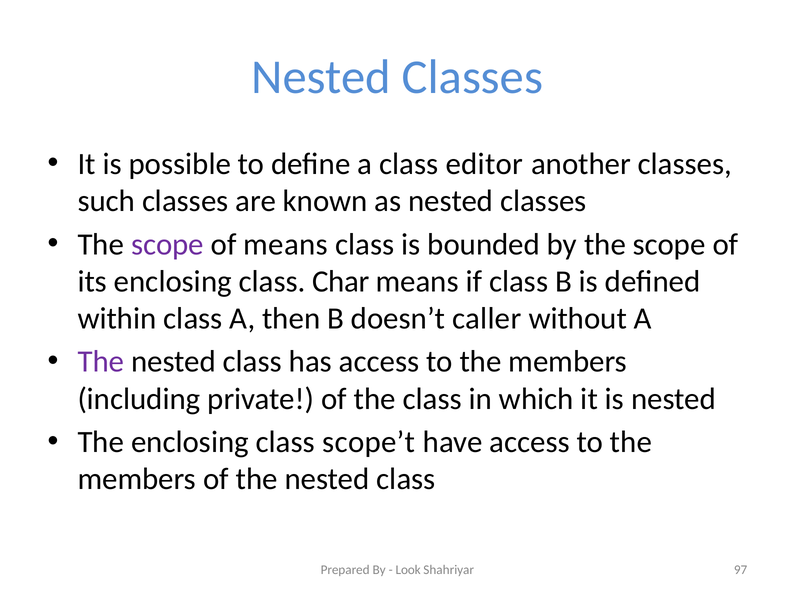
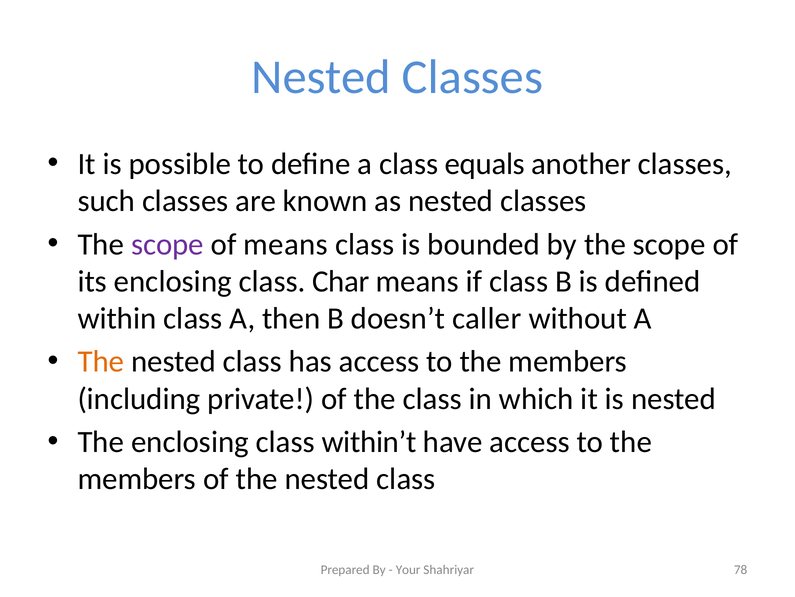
editor: editor -> equals
The at (101, 361) colour: purple -> orange
scope’t: scope’t -> within’t
Look: Look -> Your
97: 97 -> 78
